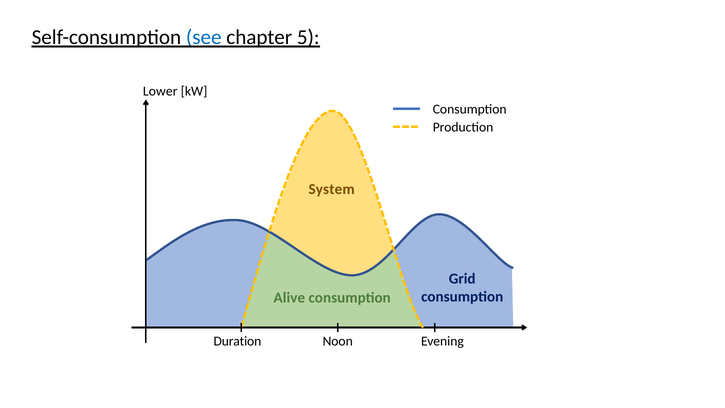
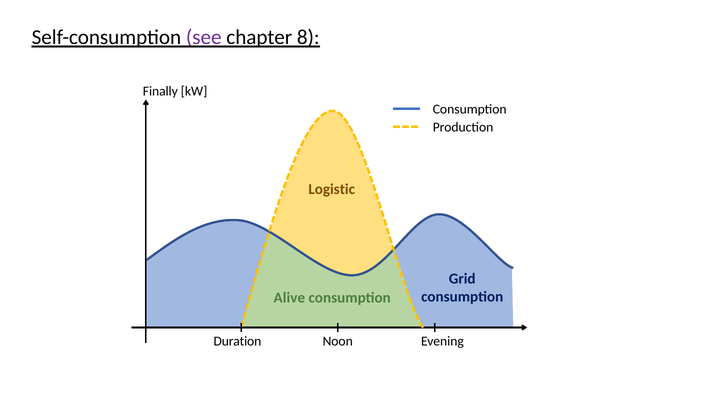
see colour: blue -> purple
5: 5 -> 8
Lower: Lower -> Finally
System: System -> Logistic
